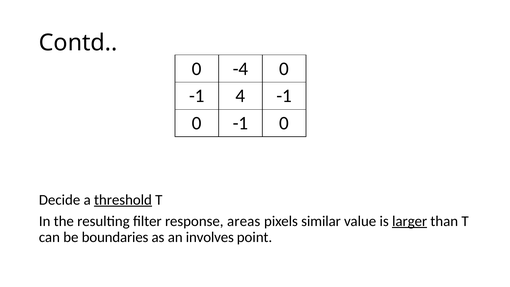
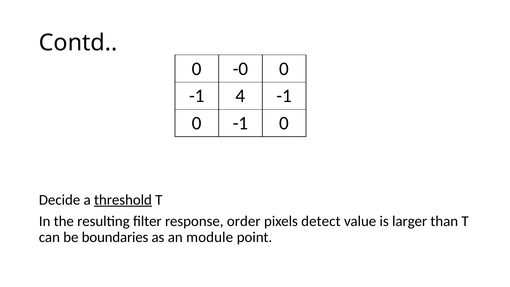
-4: -4 -> -0
areas: areas -> order
similar: similar -> detect
larger underline: present -> none
involves: involves -> module
